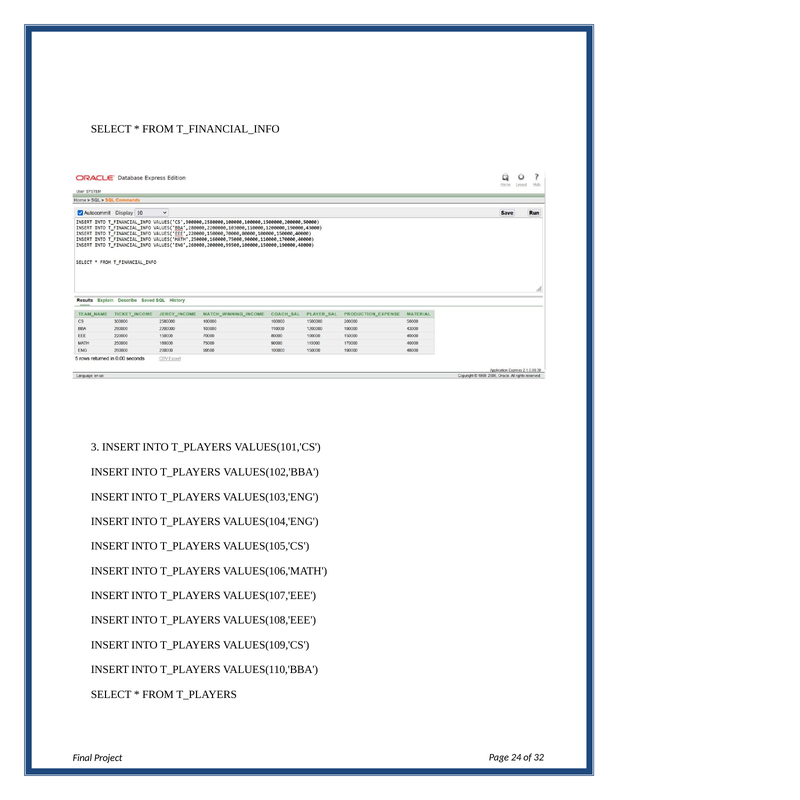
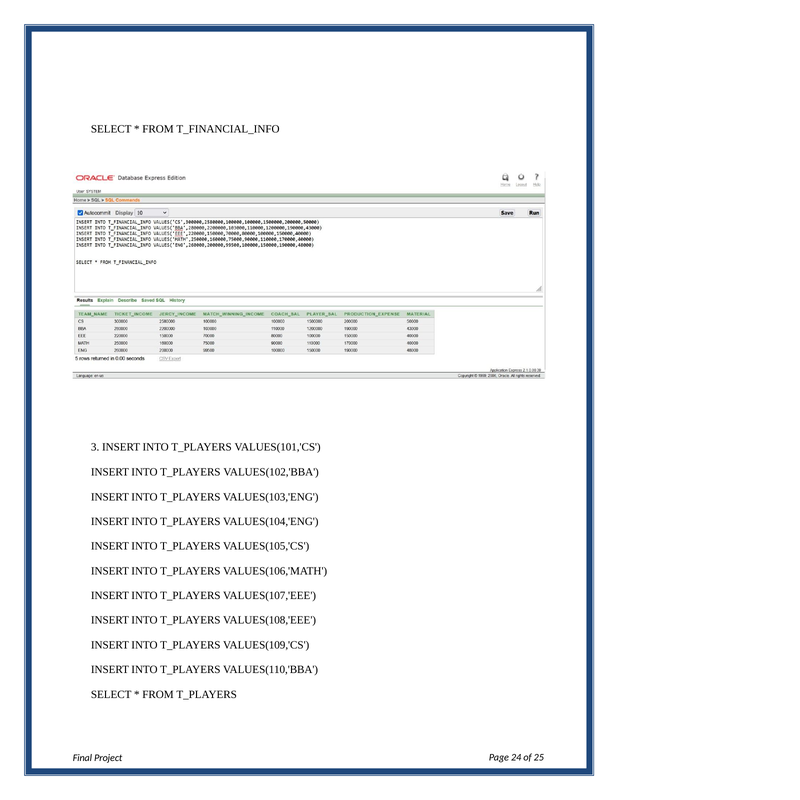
32: 32 -> 25
